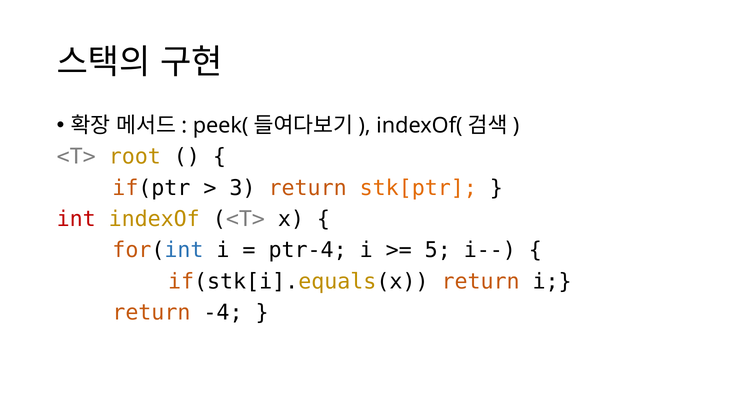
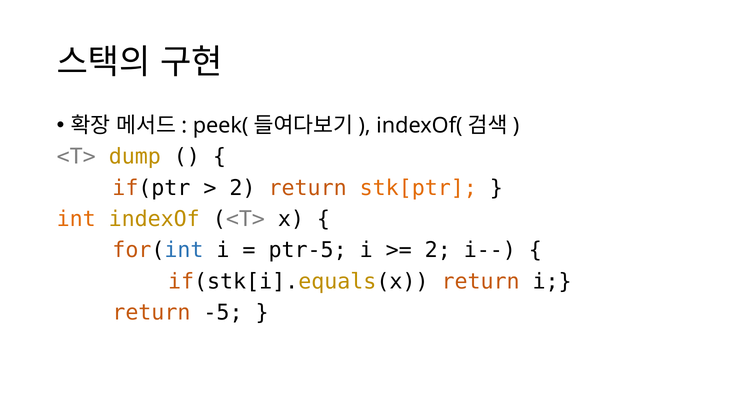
root: root -> dump
3 at (242, 188): 3 -> 2
int colour: red -> orange
ptr-4: ptr-4 -> ptr-5
5 at (438, 250): 5 -> 2
-4: -4 -> -5
